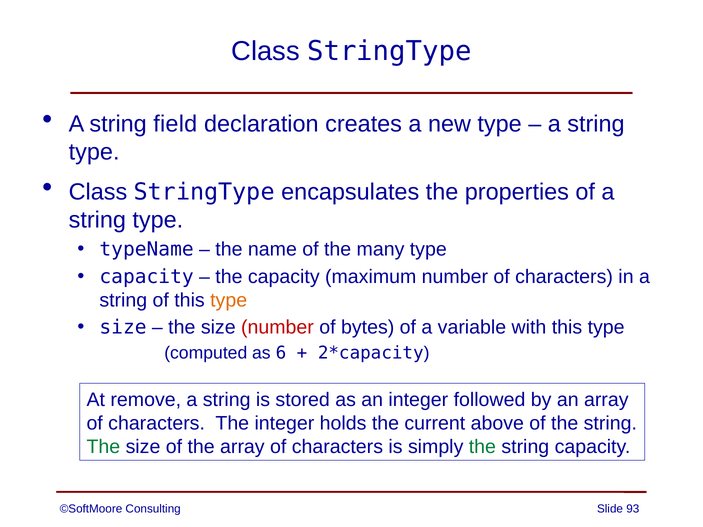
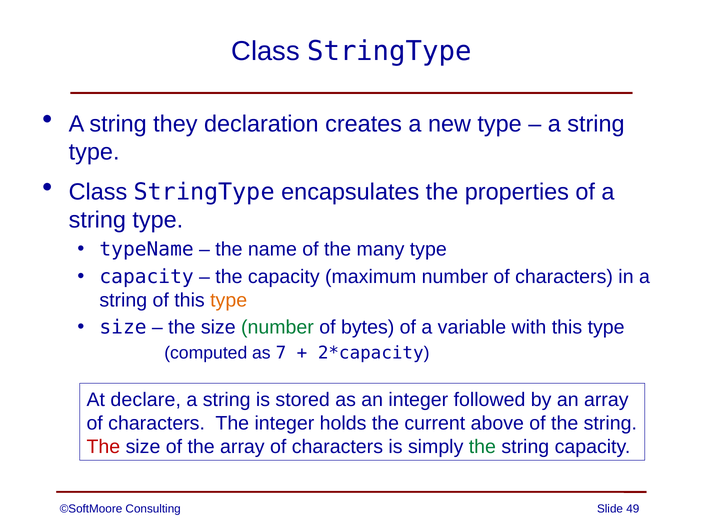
field: field -> they
number at (277, 328) colour: red -> green
6: 6 -> 7
remove: remove -> declare
The at (103, 447) colour: green -> red
93: 93 -> 49
